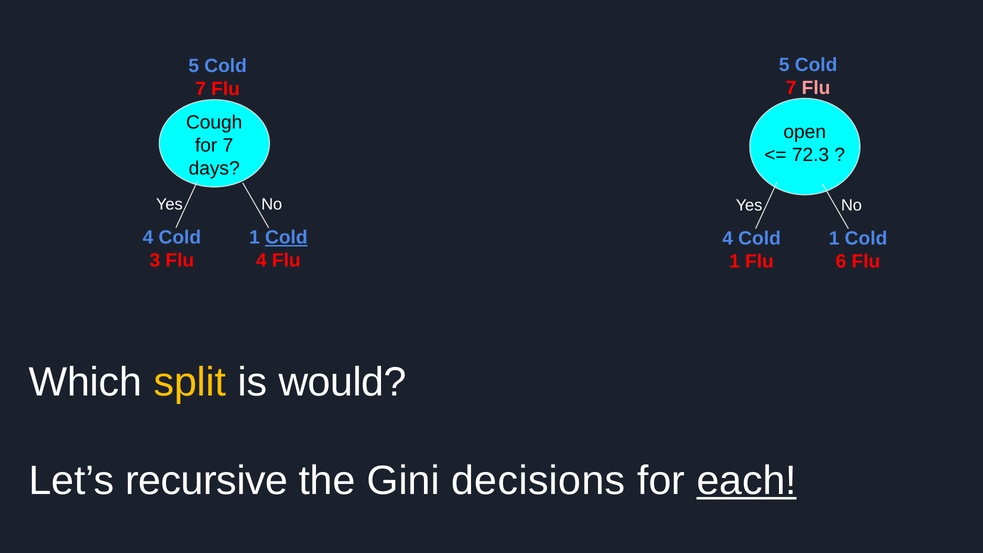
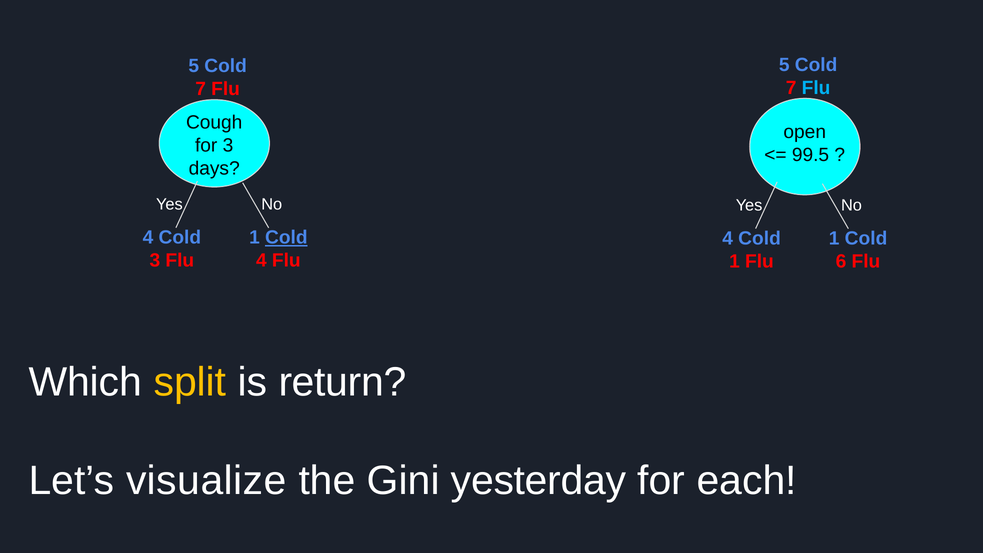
Flu at (816, 88) colour: pink -> light blue
for 7: 7 -> 3
72.3: 72.3 -> 99.5
would: would -> return
recursive: recursive -> visualize
decisions: decisions -> yesterday
each underline: present -> none
